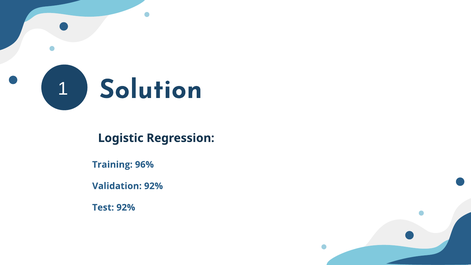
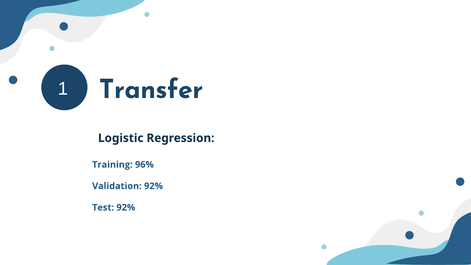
Solution: Solution -> Transfer
